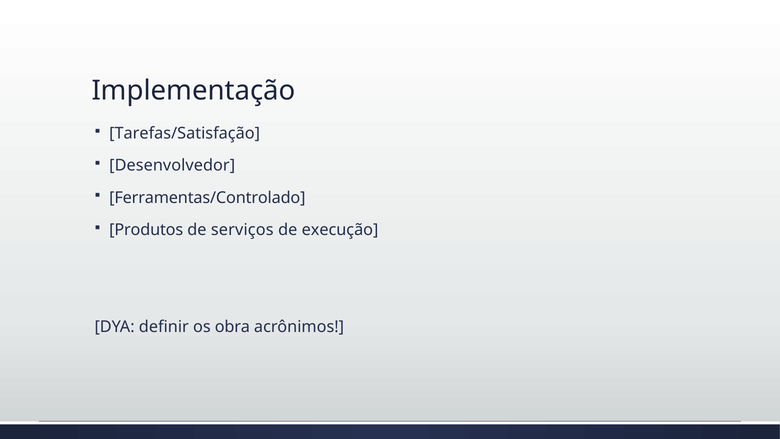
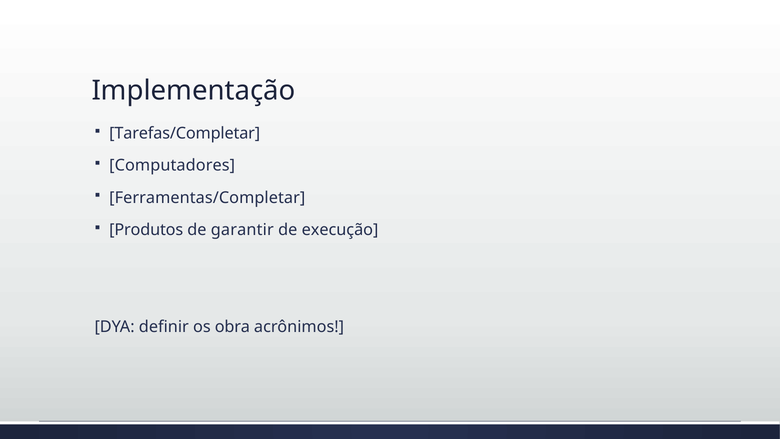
Tarefas/Satisfação: Tarefas/Satisfação -> Tarefas/Completar
Desenvolvedor: Desenvolvedor -> Computadores
Ferramentas/Controlado: Ferramentas/Controlado -> Ferramentas/Completar
serviços: serviços -> garantir
